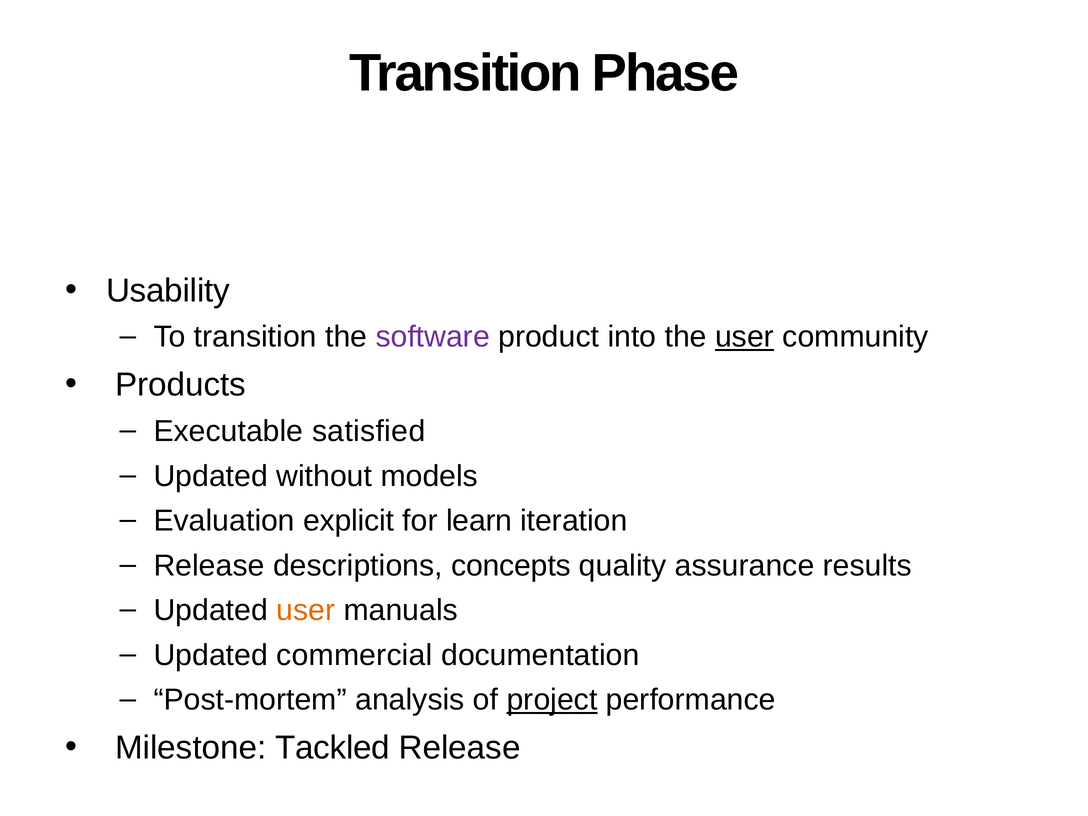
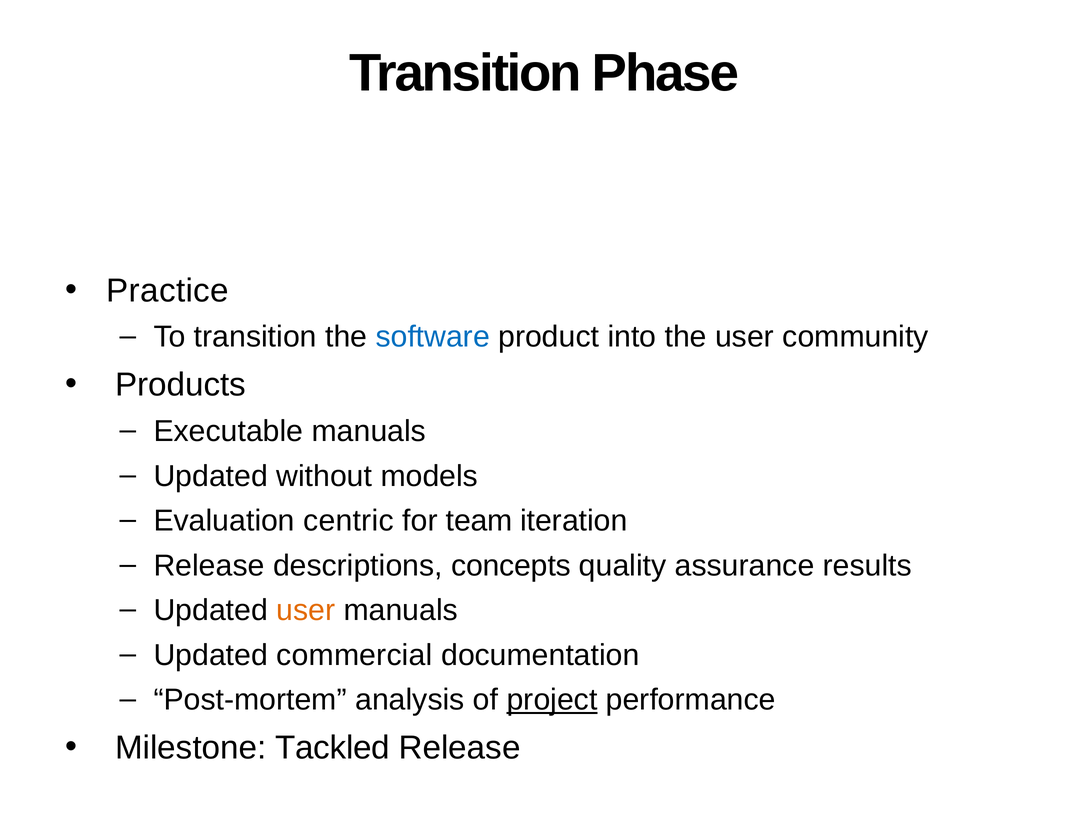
Usability: Usability -> Practice
software colour: purple -> blue
user at (744, 337) underline: present -> none
Executable satisfied: satisfied -> manuals
explicit: explicit -> centric
learn: learn -> team
